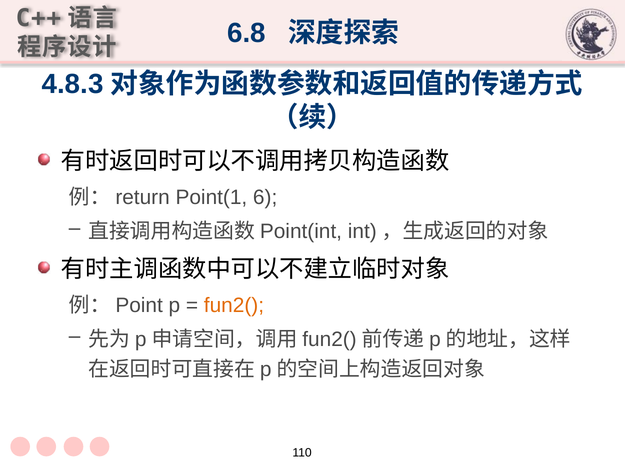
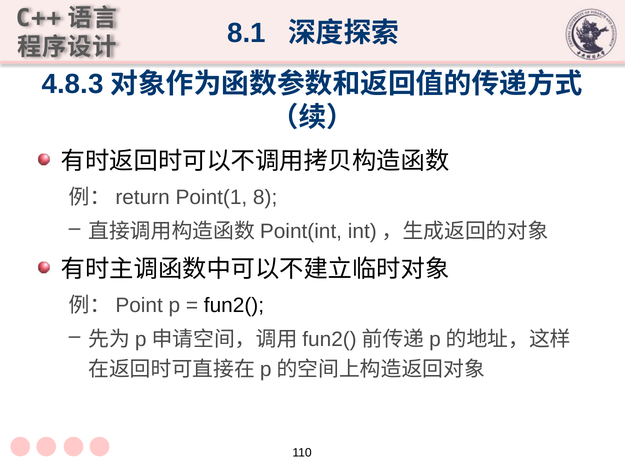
6.8: 6.8 -> 8.1
6: 6 -> 8
fun2( colour: orange -> black
